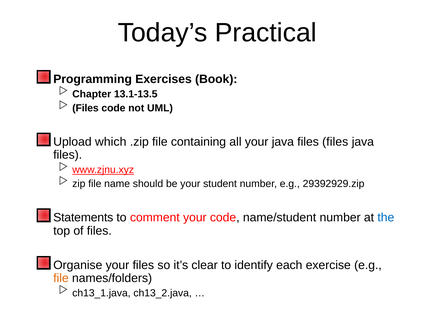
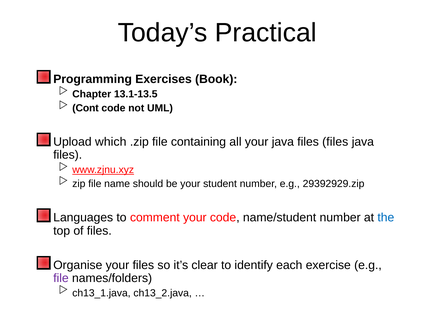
Files at (85, 108): Files -> Cont
Statements: Statements -> Languages
file at (61, 278) colour: orange -> purple
